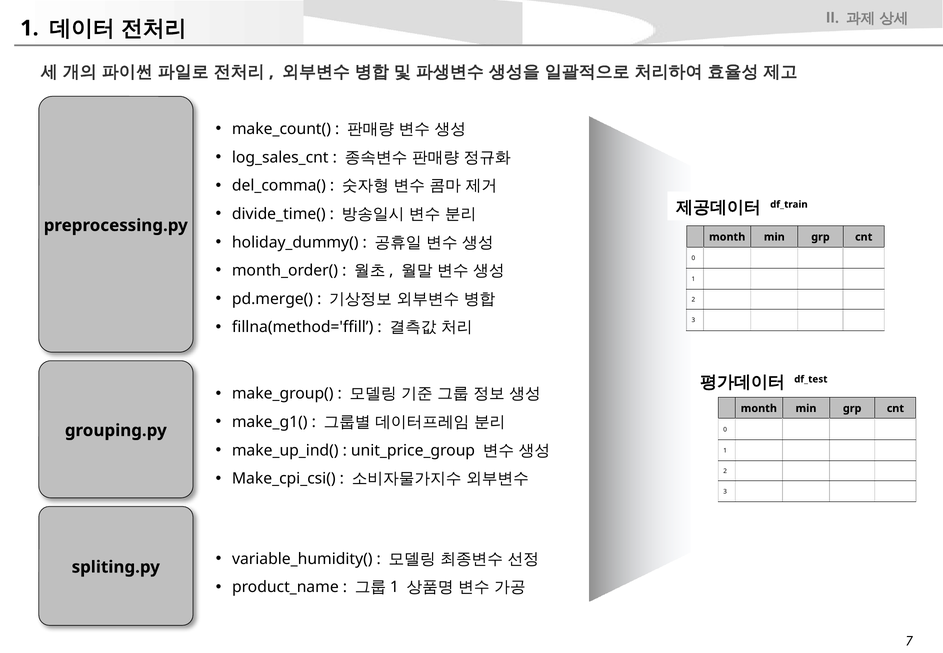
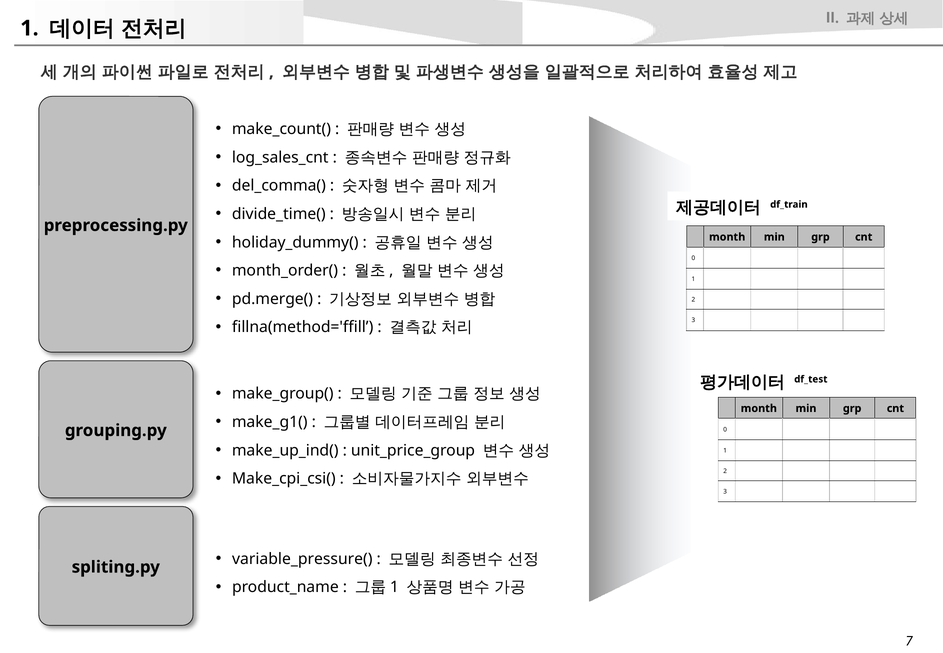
variable_humidity(: variable_humidity( -> variable_pressure(
